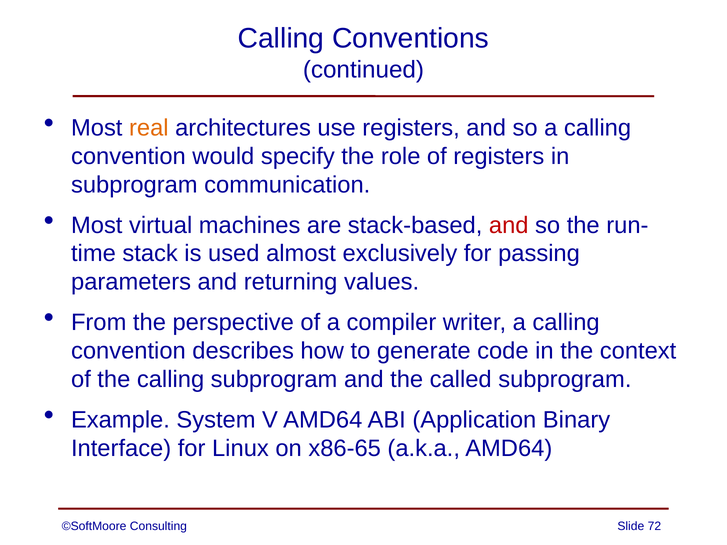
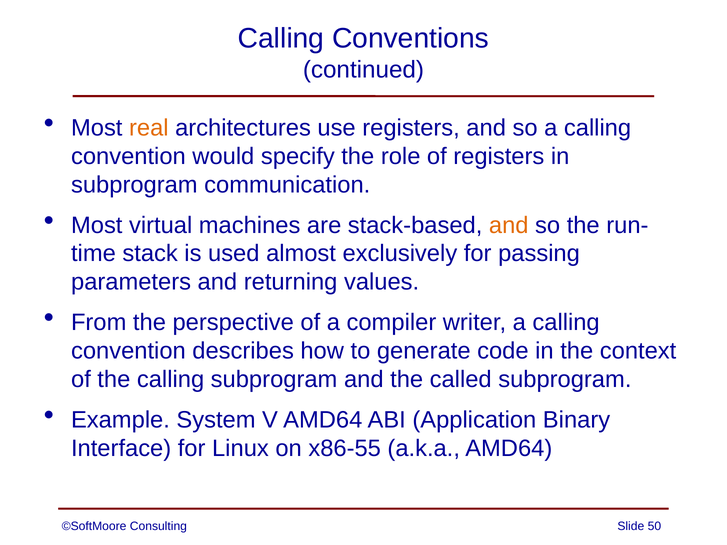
and at (509, 225) colour: red -> orange
x86-65: x86-65 -> x86-55
72: 72 -> 50
